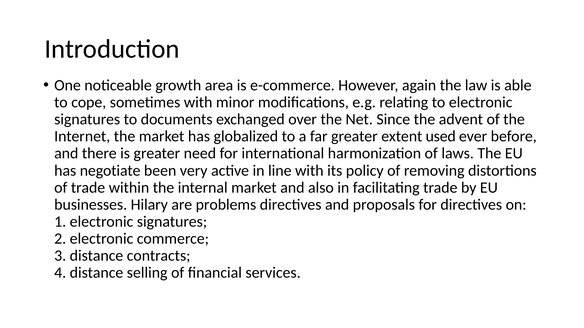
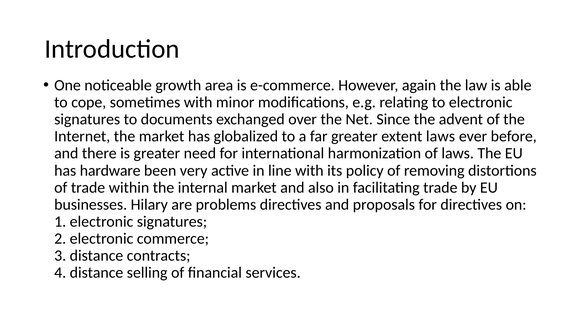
extent used: used -> laws
negotiate: negotiate -> hardware
